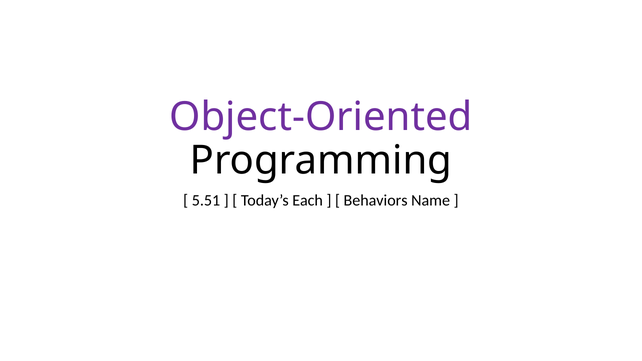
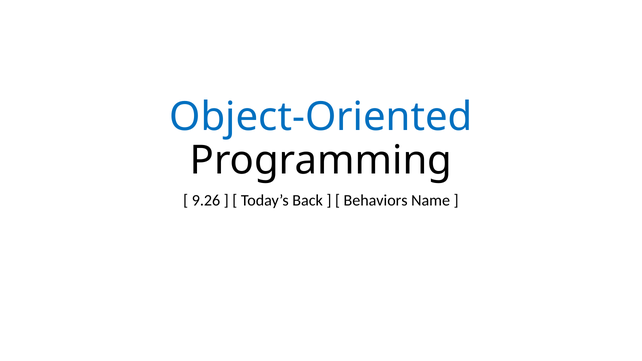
Object-Oriented colour: purple -> blue
5.51: 5.51 -> 9.26
Each: Each -> Back
